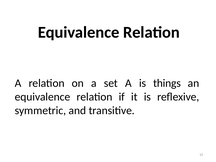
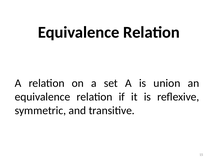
things: things -> union
